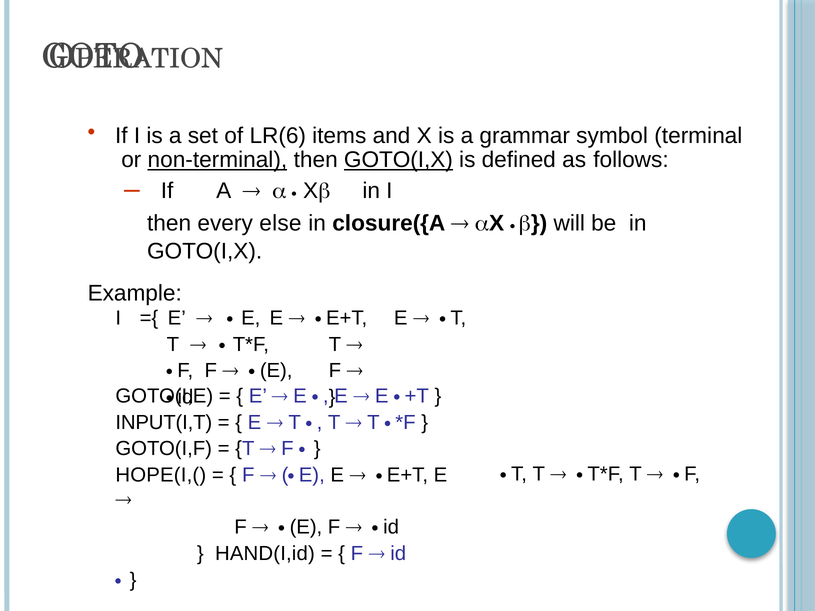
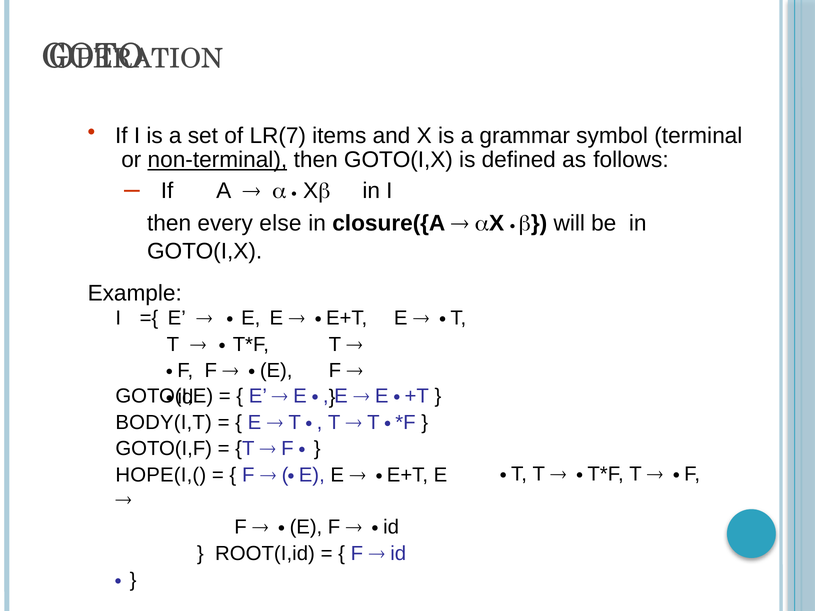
LR(6: LR(6 -> LR(7
GOTO(I,X at (398, 160) underline: present -> none
INPUT(I,T: INPUT(I,T -> BODY(I,T
HAND(I,id: HAND(I,id -> ROOT(I,id
